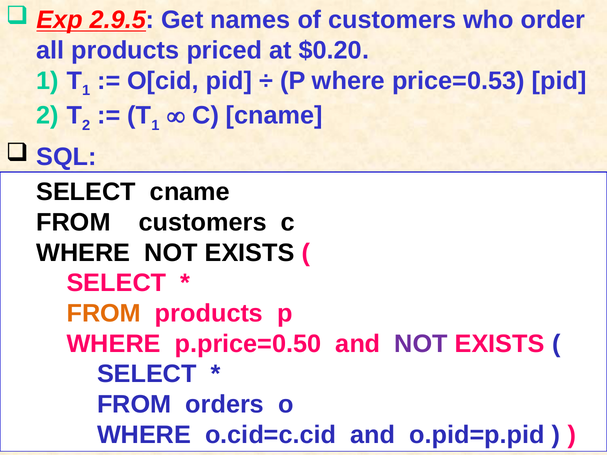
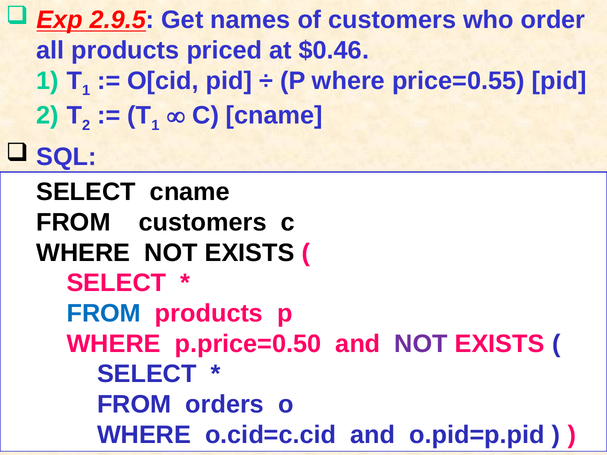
$0.20: $0.20 -> $0.46
price=0.53: price=0.53 -> price=0.55
FROM at (104, 314) colour: orange -> blue
